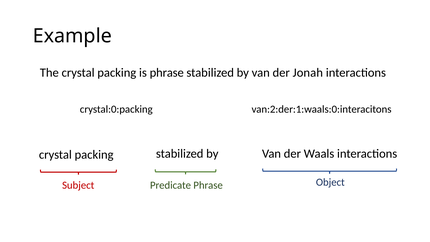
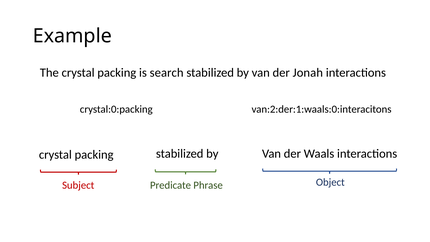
is phrase: phrase -> search
